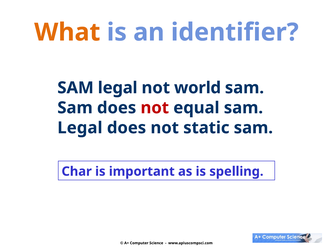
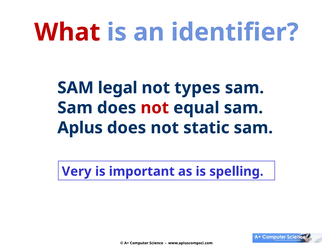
What colour: orange -> red
world: world -> types
Legal at (80, 128): Legal -> Aplus
Char: Char -> Very
